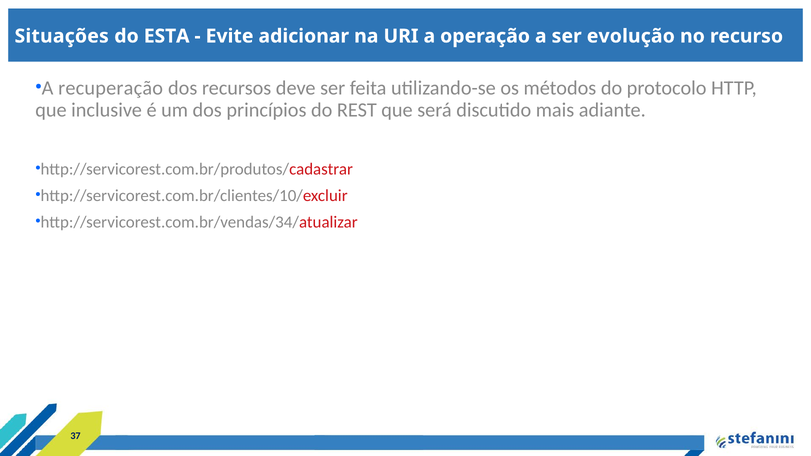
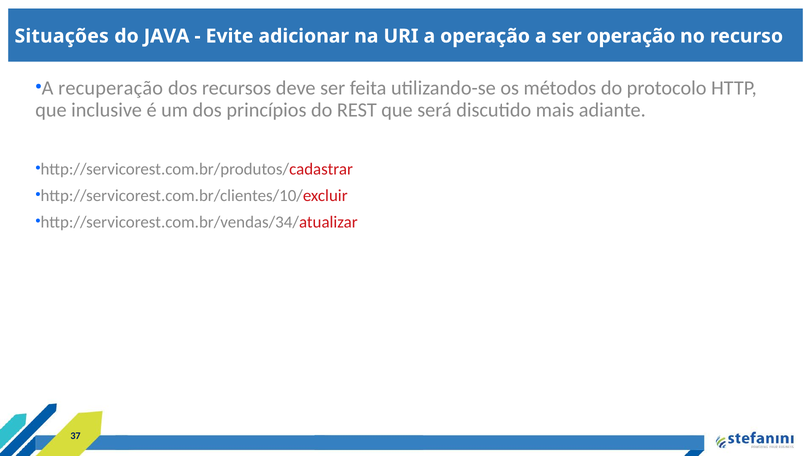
ESTA: ESTA -> JAVA
ser evolução: evolução -> operação
